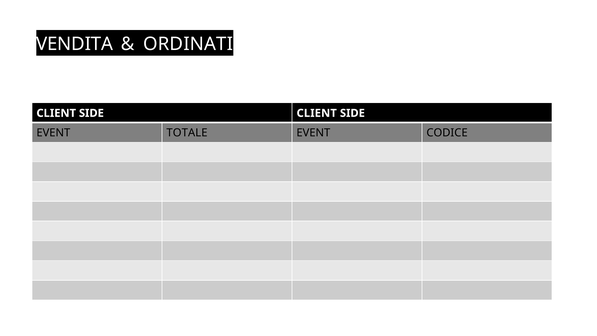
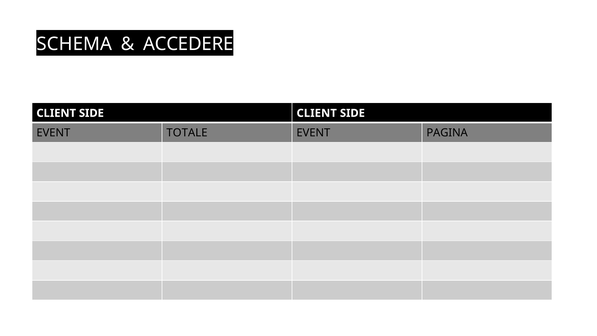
VENDITA: VENDITA -> SCHEMA
ORDINATI: ORDINATI -> ACCEDERE
CODICE: CODICE -> PAGINA
